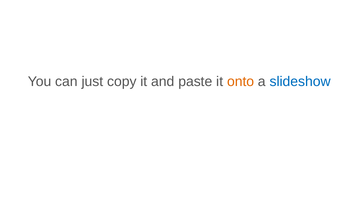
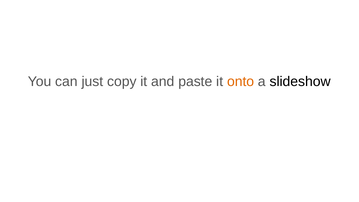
slideshow colour: blue -> black
